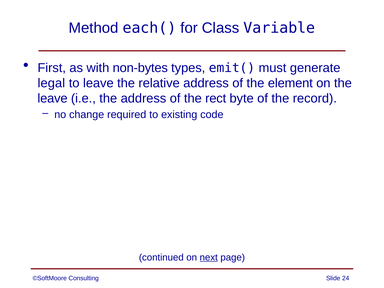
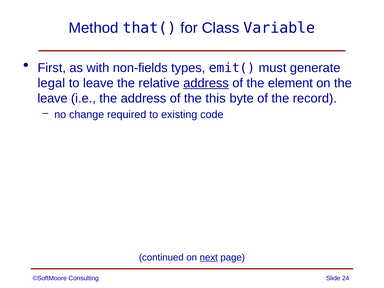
each(: each( -> that(
non-bytes: non-bytes -> non-fields
address at (206, 83) underline: none -> present
rect: rect -> this
